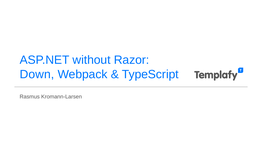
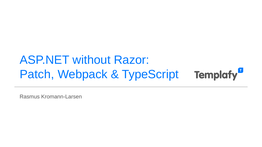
Down: Down -> Patch
